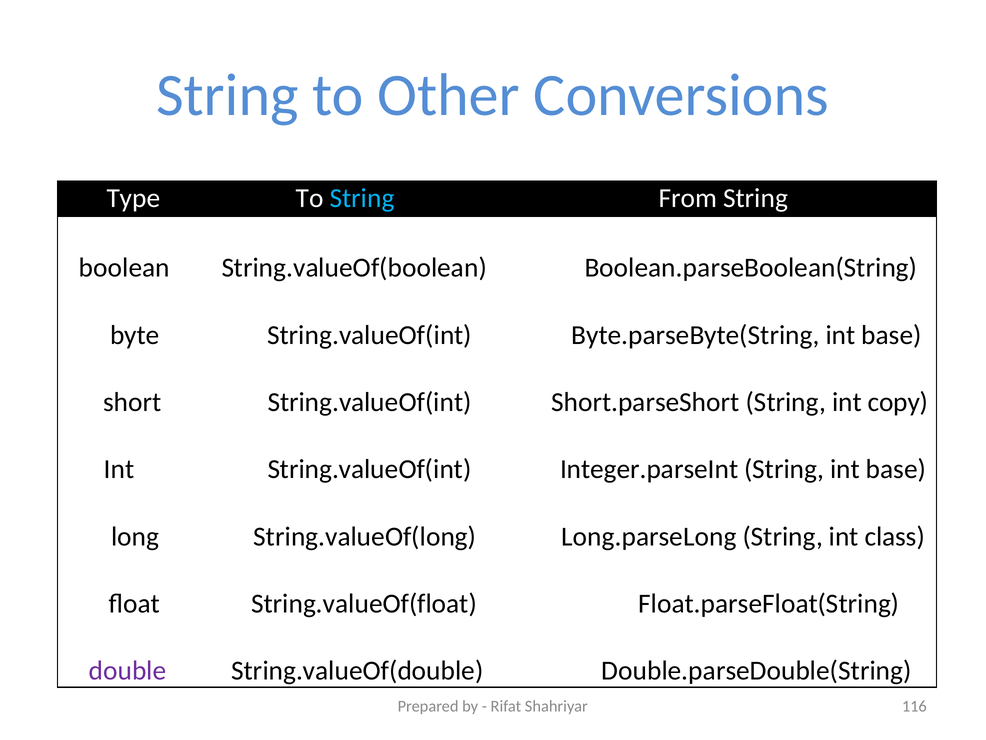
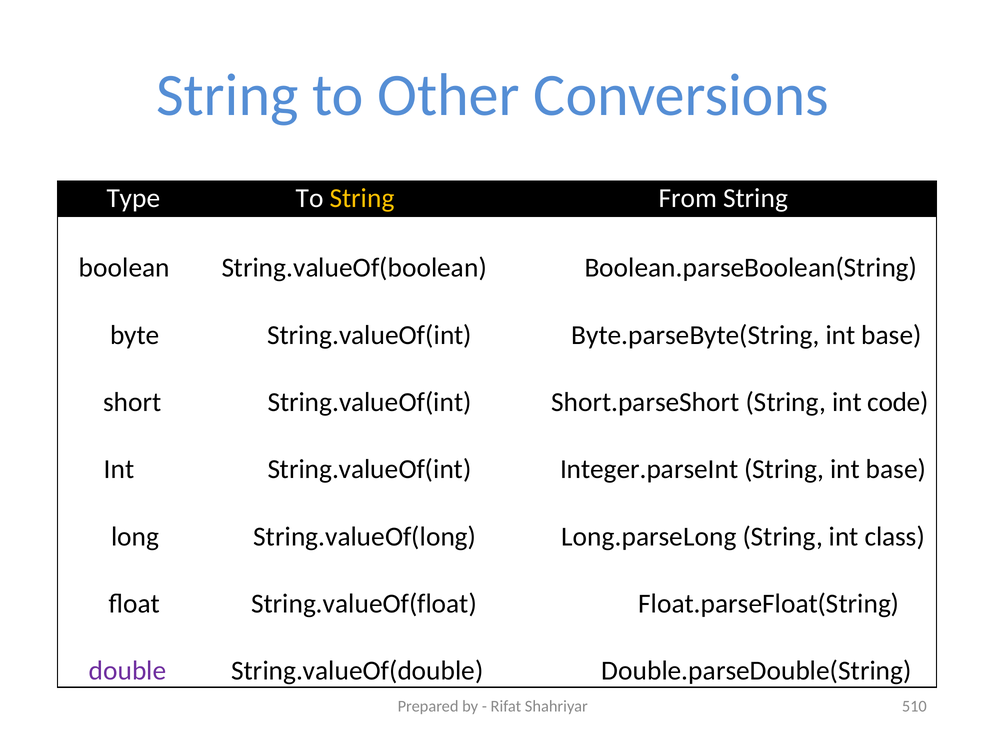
String at (362, 198) colour: light blue -> yellow
copy: copy -> code
116: 116 -> 510
